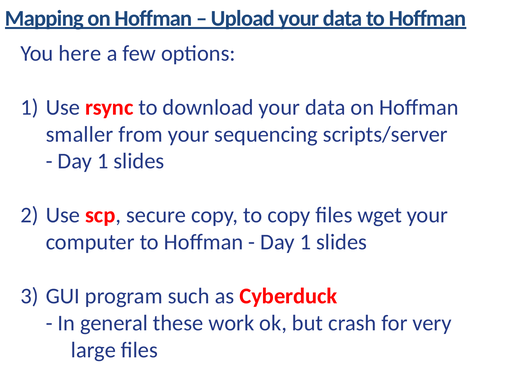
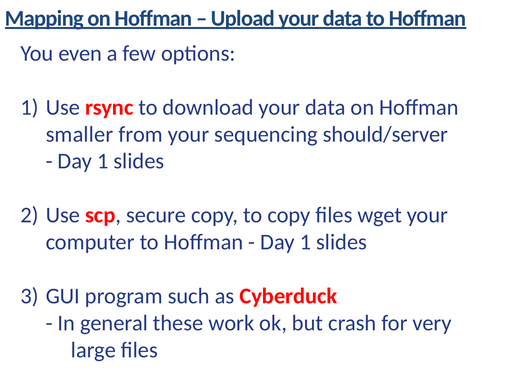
here: here -> even
scripts/server: scripts/server -> should/server
